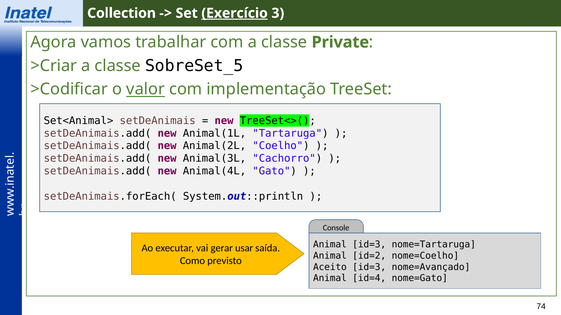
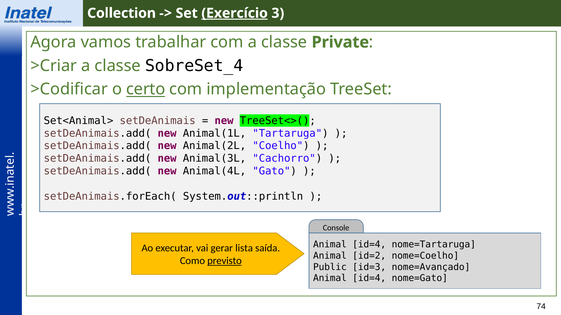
SobreSet_5: SobreSet_5 -> SobreSet_4
valor: valor -> certo
id=3 at (369, 245): id=3 -> id=4
usar: usar -> lista
previsto underline: none -> present
Aceito: Aceito -> Public
